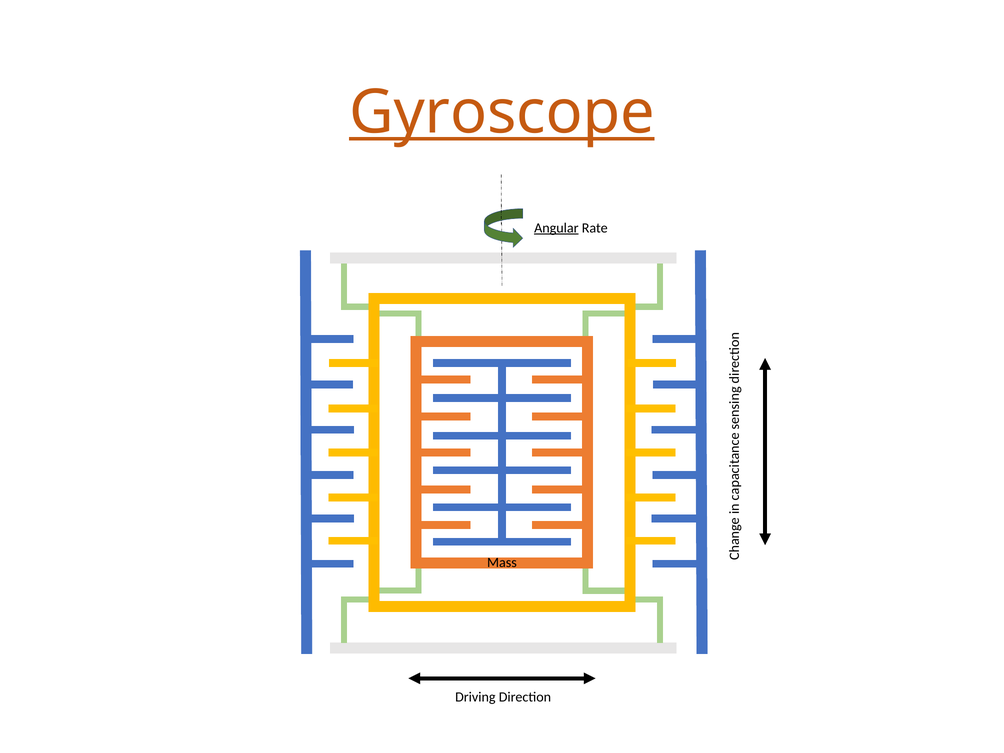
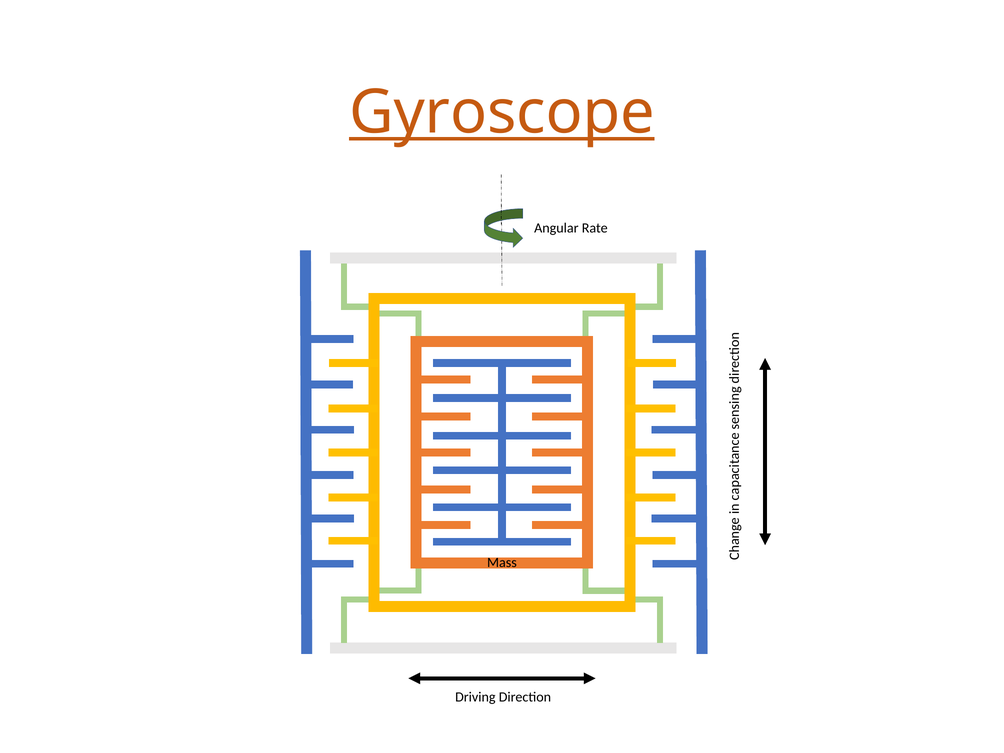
Angular underline: present -> none
